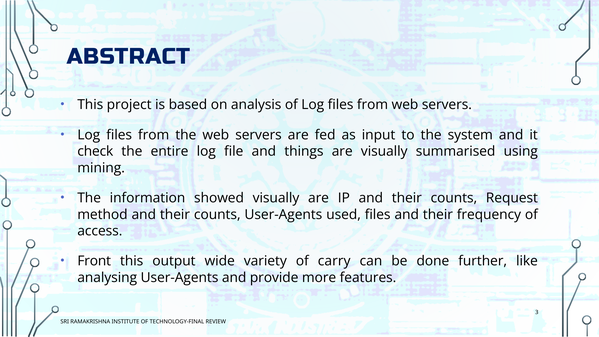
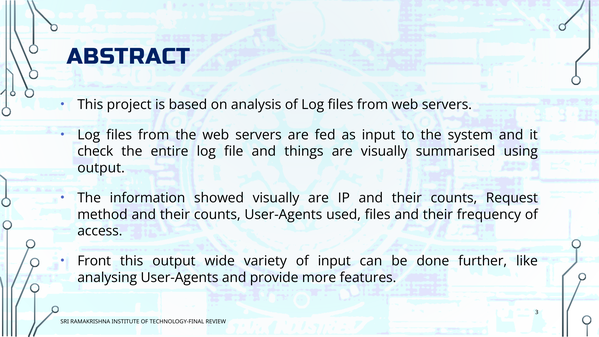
mining at (101, 168): mining -> output
of carry: carry -> input
